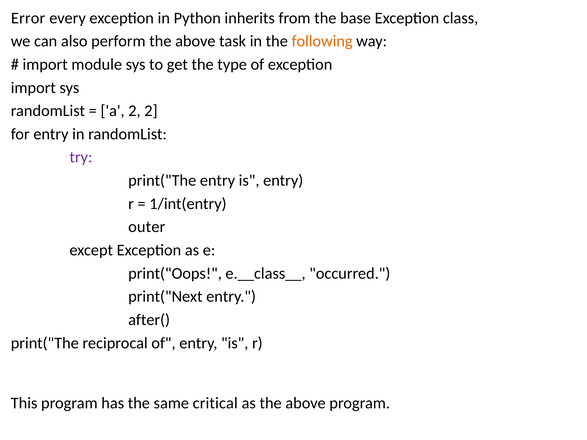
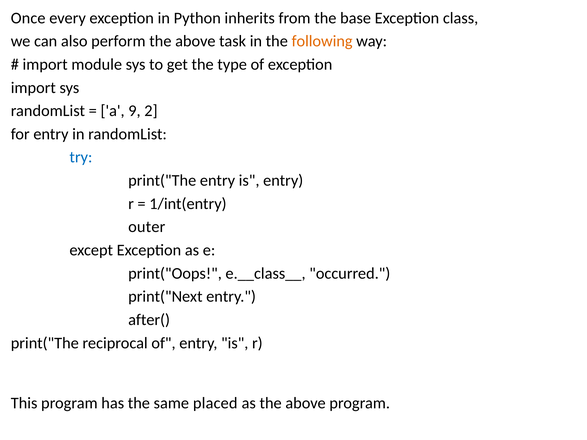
Error: Error -> Once
a 2: 2 -> 9
try colour: purple -> blue
critical: critical -> placed
